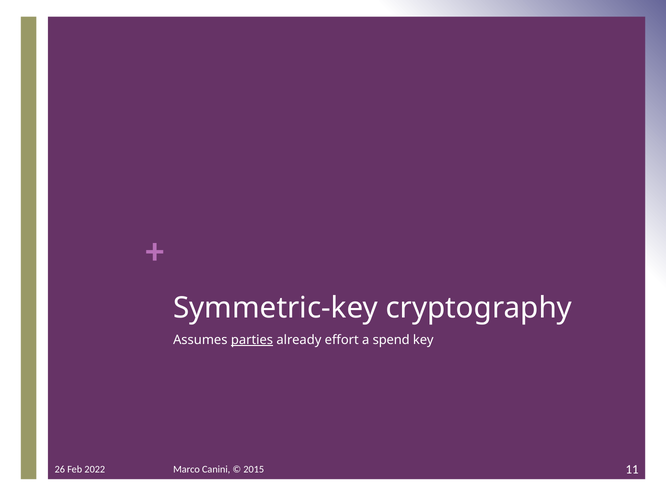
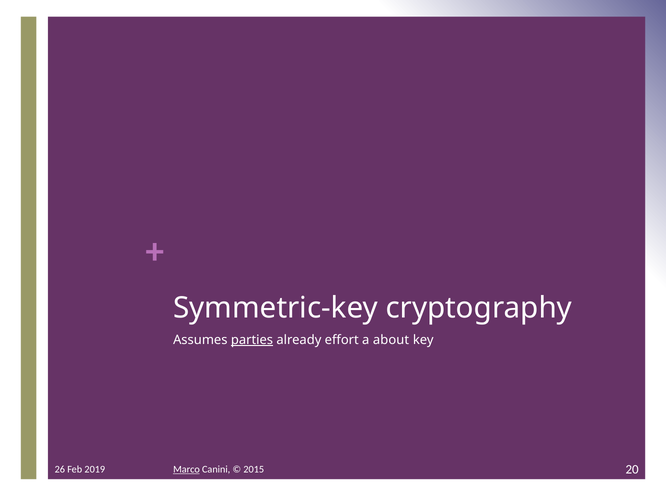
spend: spend -> about
Marco underline: none -> present
11: 11 -> 20
2022: 2022 -> 2019
